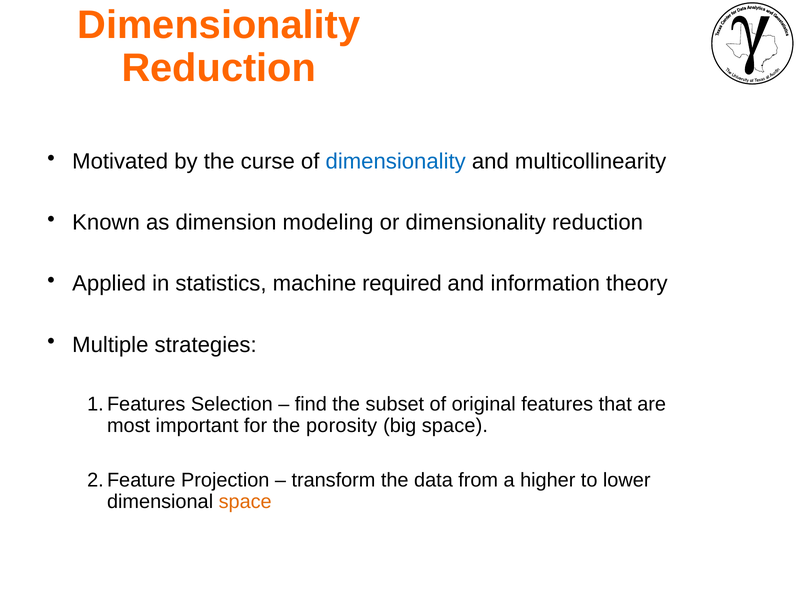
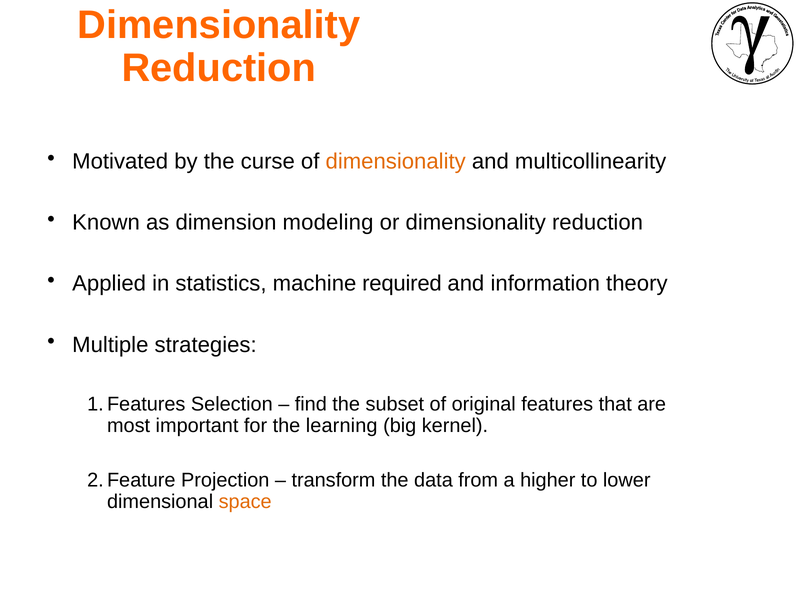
dimensionality at (396, 162) colour: blue -> orange
porosity: porosity -> learning
big space: space -> kernel
